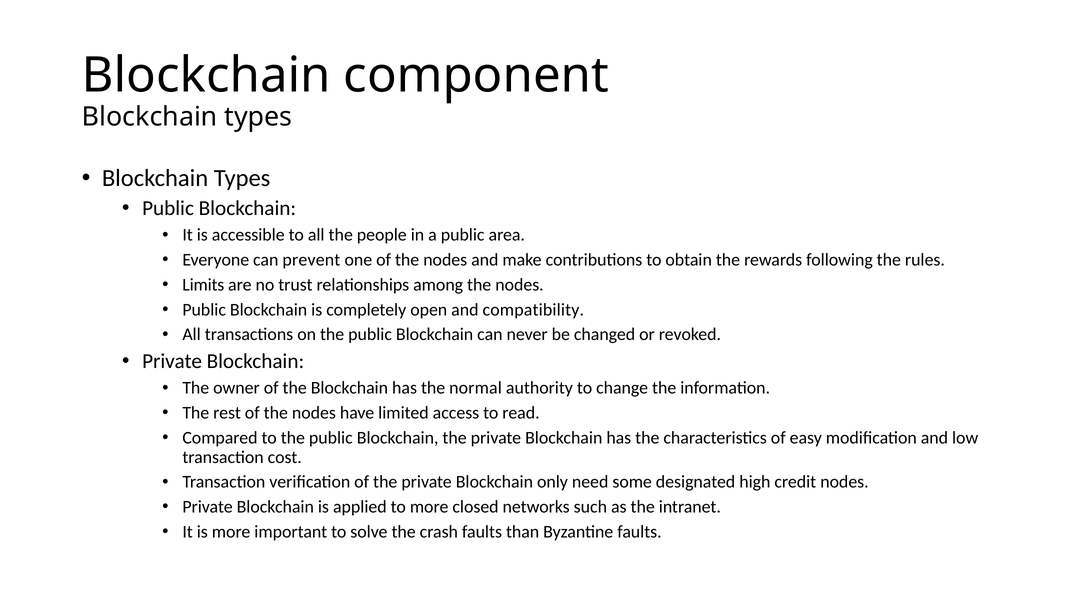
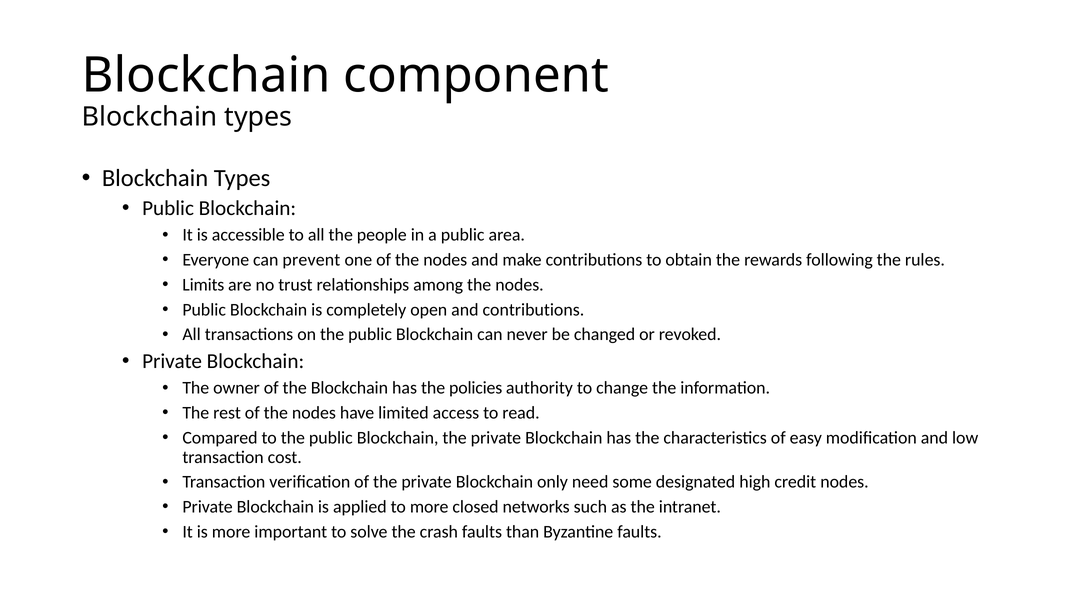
and compatibility: compatibility -> contributions
normal: normal -> policies
